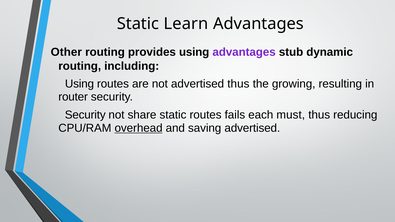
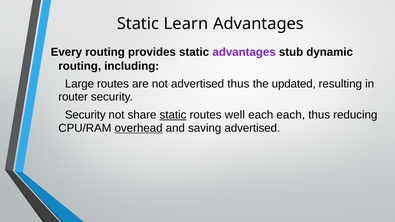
Other: Other -> Every
provides using: using -> static
Using at (79, 84): Using -> Large
growing: growing -> updated
static at (173, 115) underline: none -> present
fails: fails -> well
each must: must -> each
